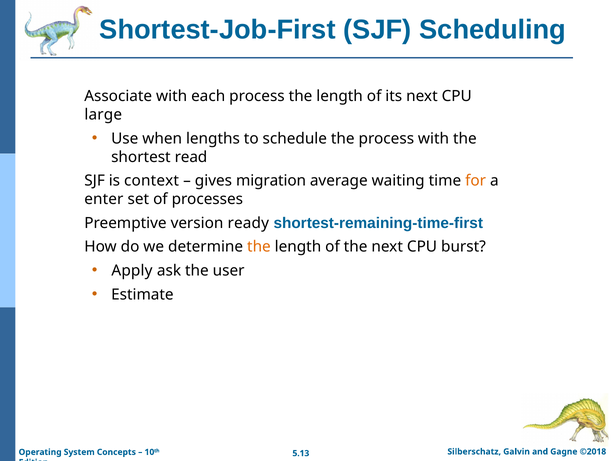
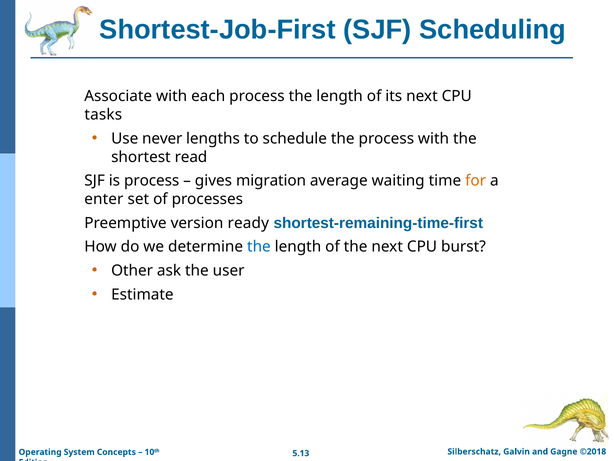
large: large -> tasks
when: when -> never
is context: context -> process
the at (259, 247) colour: orange -> blue
Apply: Apply -> Other
